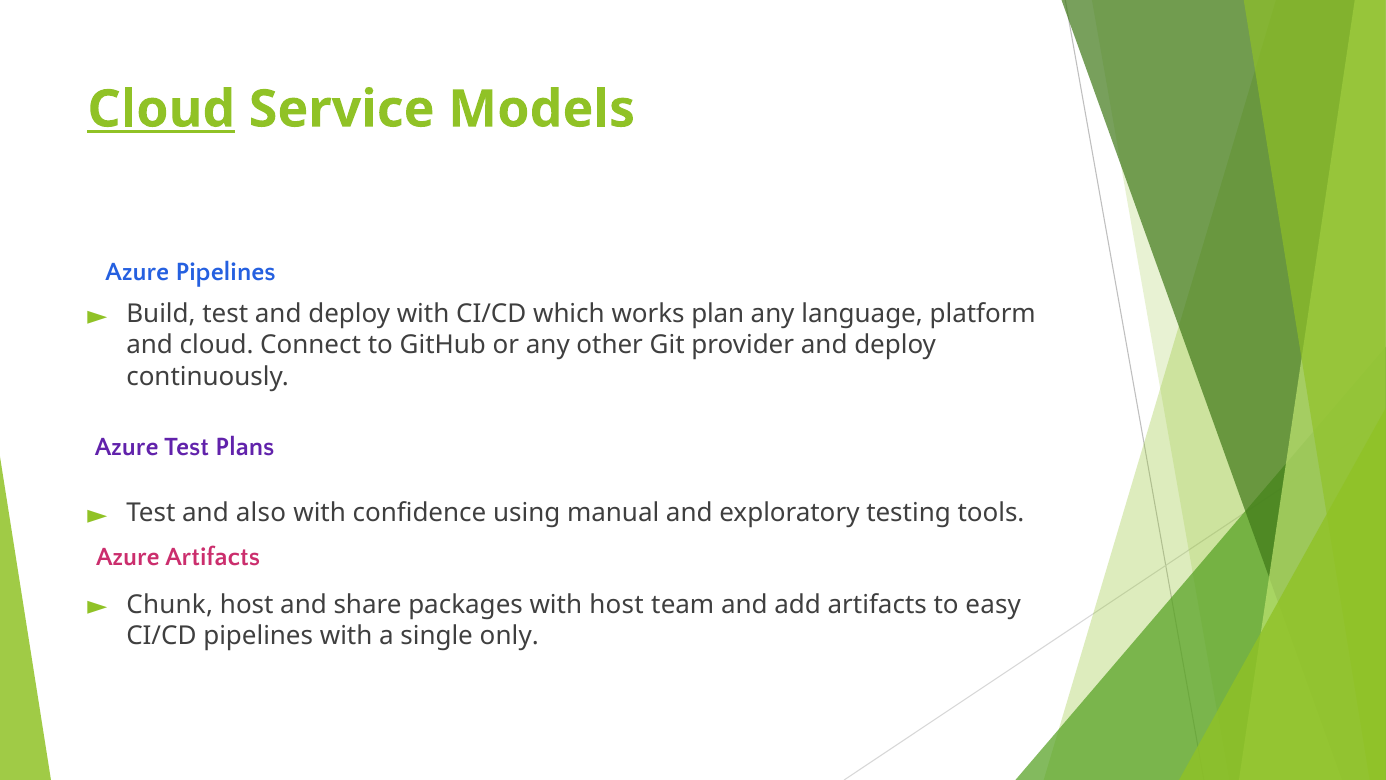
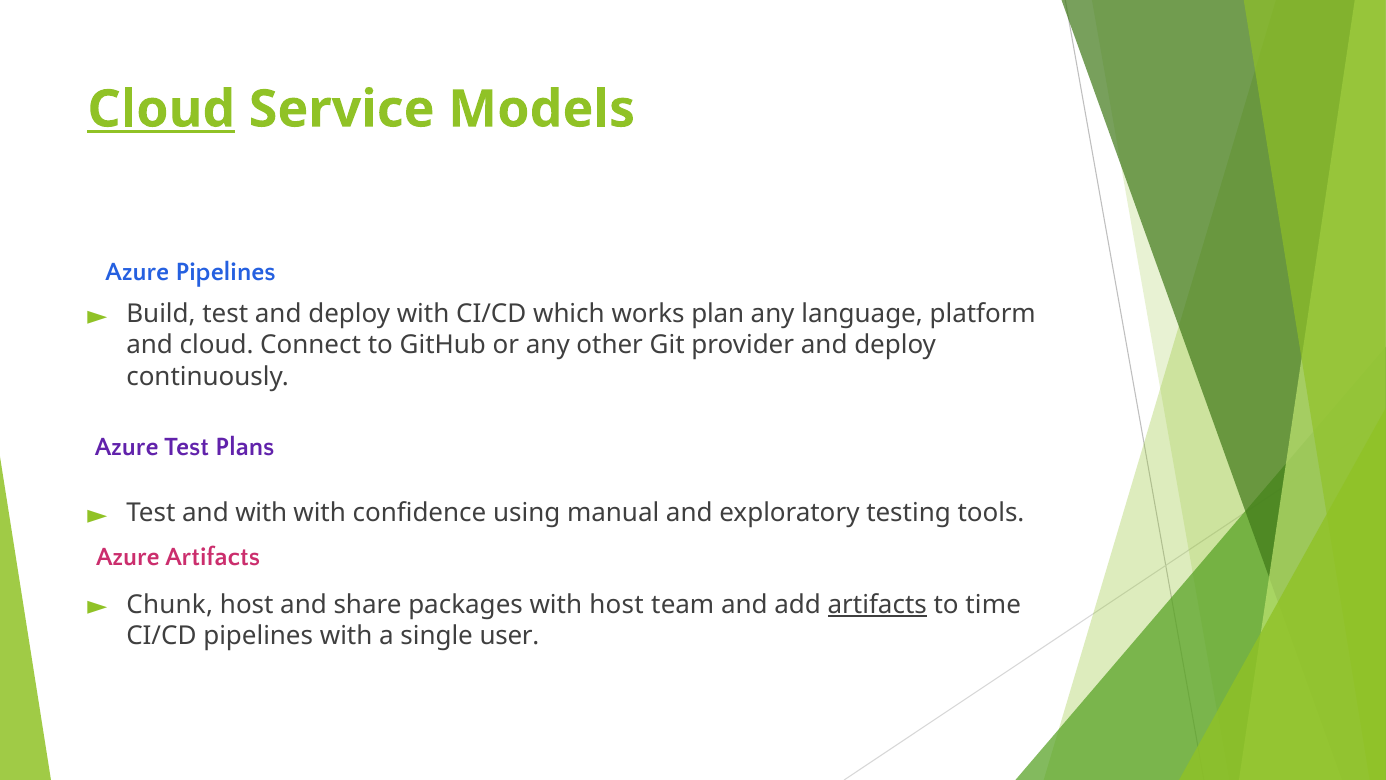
and also: also -> with
artifacts at (877, 605) underline: none -> present
easy: easy -> time
only: only -> user
